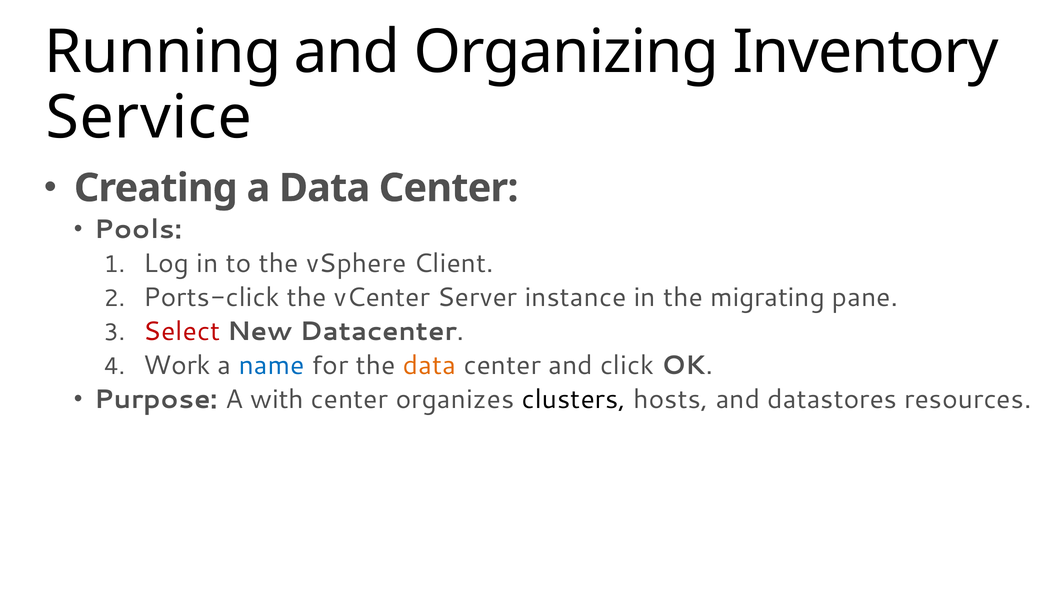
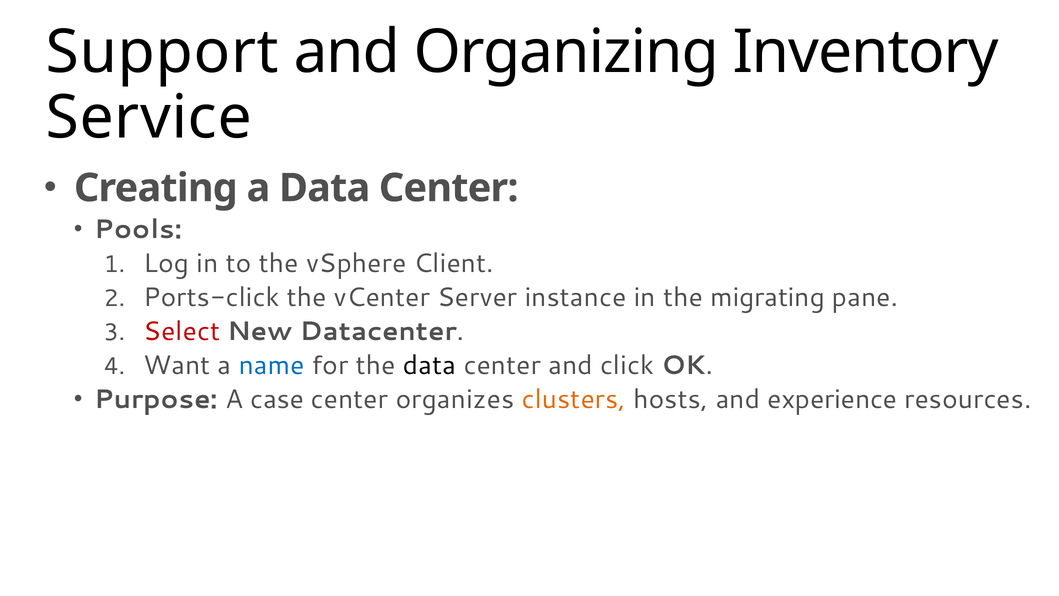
Running: Running -> Support
Work: Work -> Want
data at (430, 365) colour: orange -> black
with: with -> case
clusters colour: black -> orange
datastores: datastores -> experience
